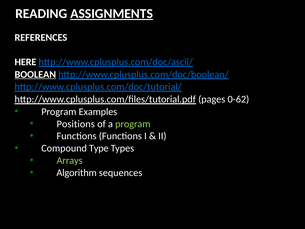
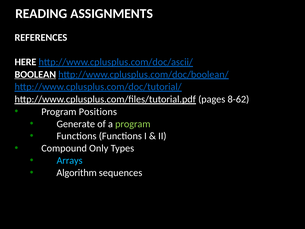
ASSIGNMENTS underline: present -> none
0-62: 0-62 -> 8-62
Examples: Examples -> Positions
Positions: Positions -> Generate
Type: Type -> Only
Arrays colour: light green -> light blue
